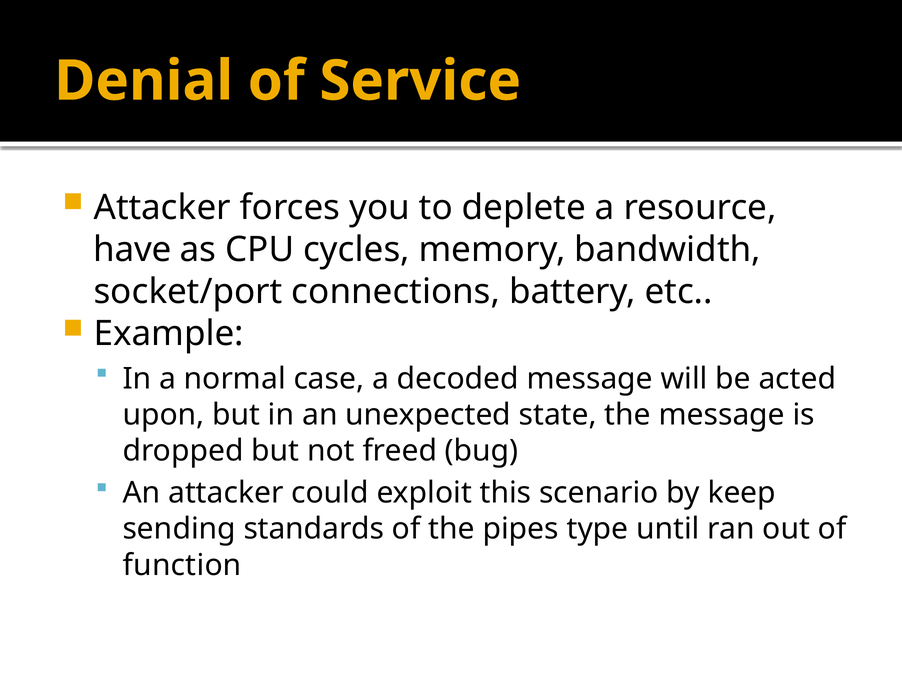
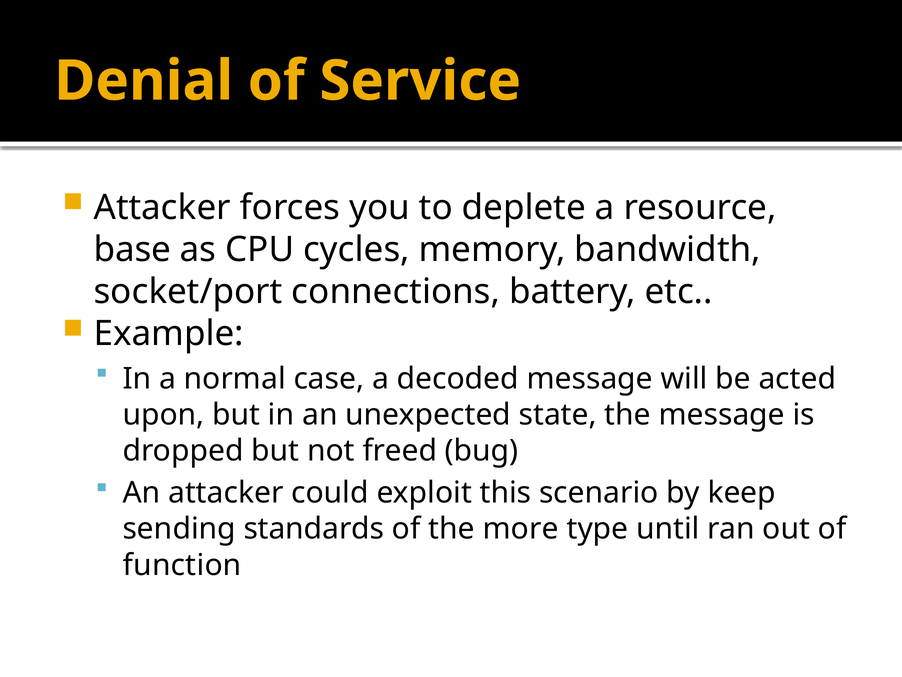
have: have -> base
pipes: pipes -> more
